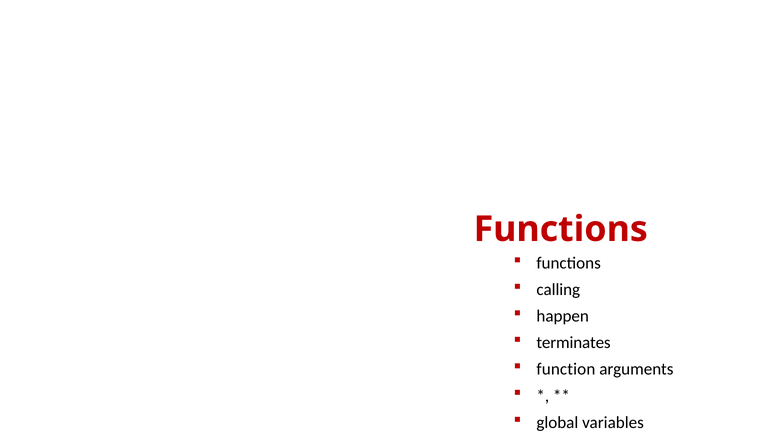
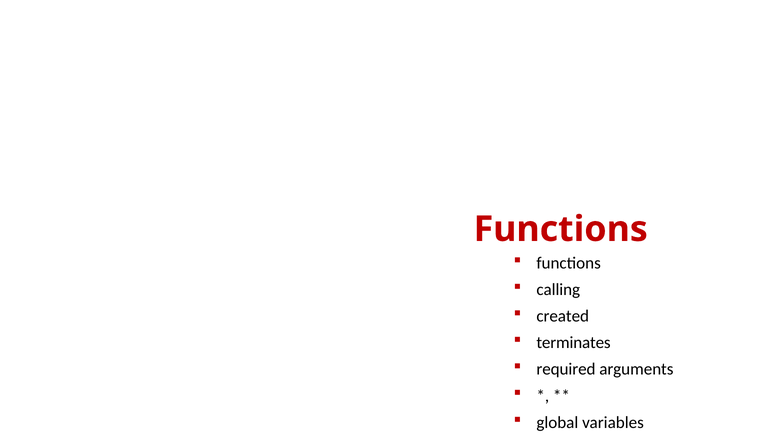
happen: happen -> created
function: function -> required
